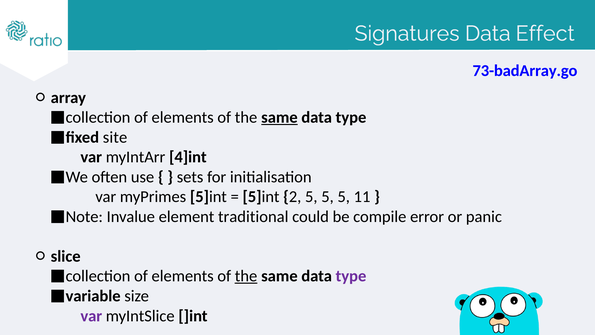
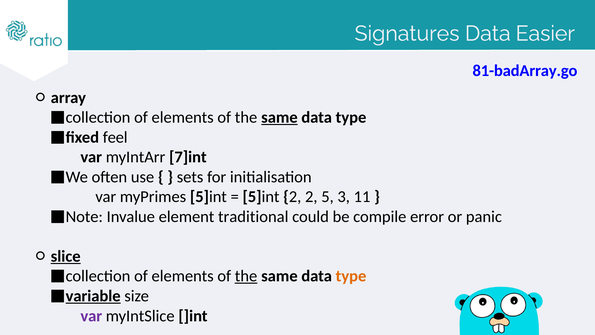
Effect: Effect -> Easier
73-badArray.go: 73-badArray.go -> 81-badArray.go
site: site -> feel
4]int: 4]int -> 7]int
2 5: 5 -> 2
5 at (344, 197): 5 -> 3
slice at (66, 256) underline: none -> present
type at (351, 276) colour: purple -> orange
variable underline: none -> present
